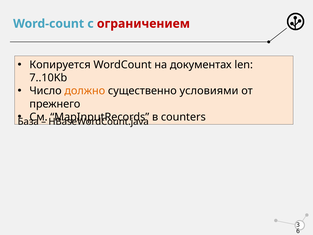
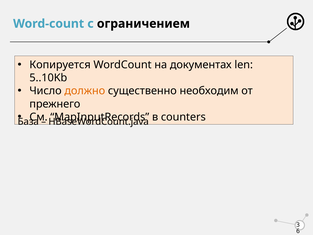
ограничением colour: red -> black
7..10Kb: 7..10Kb -> 5..10Kb
условиями: условиями -> необходим
